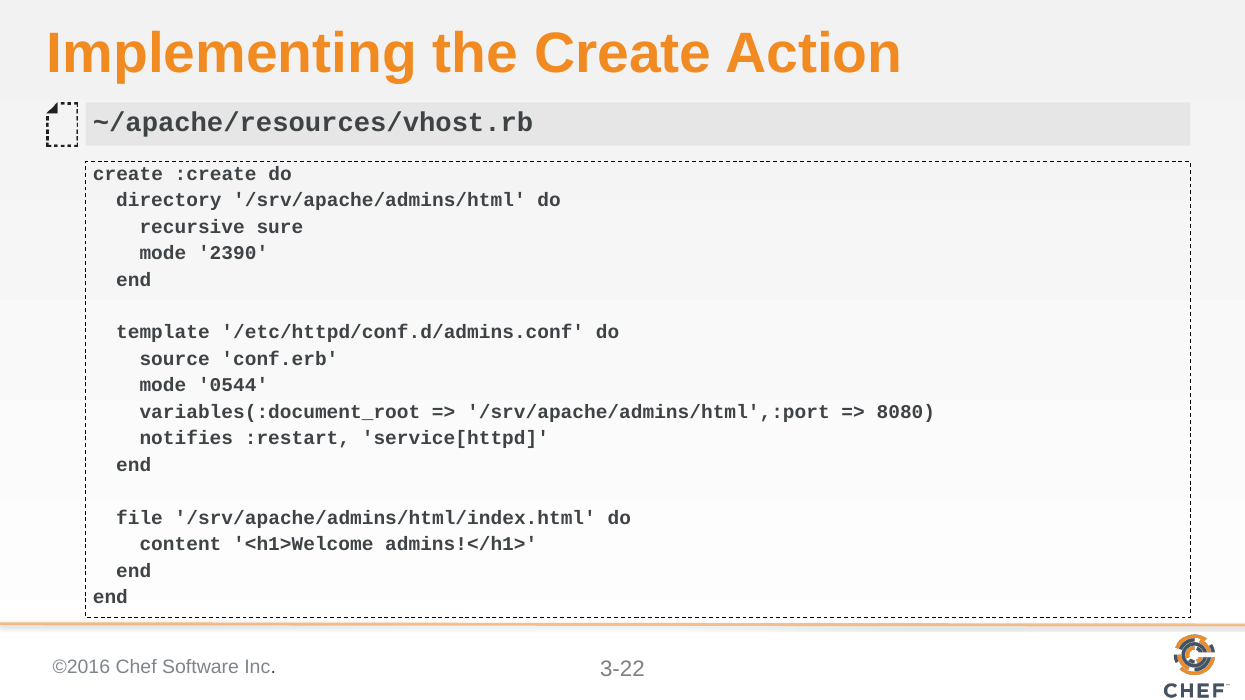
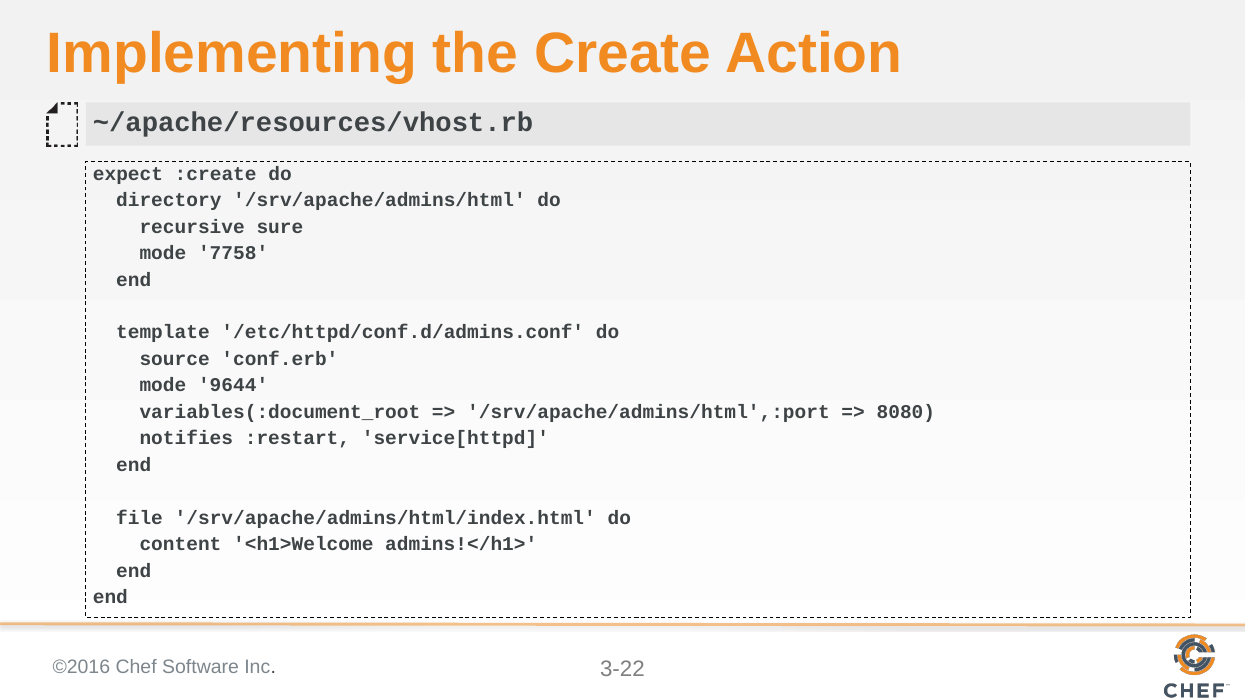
create at (128, 174): create -> expect
2390: 2390 -> 7758
0544: 0544 -> 9644
